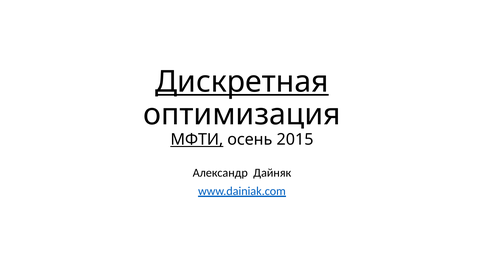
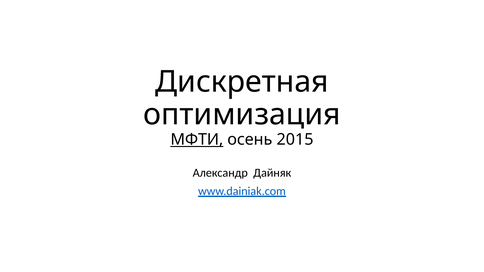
Дискретная underline: present -> none
